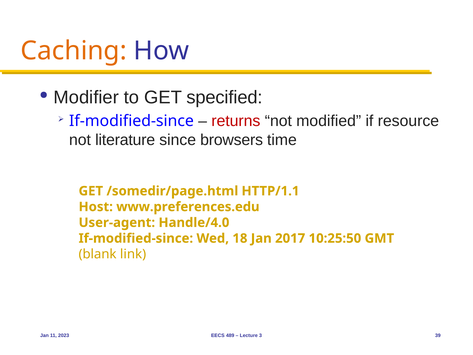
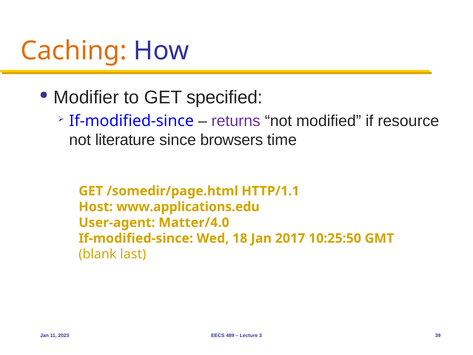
returns colour: red -> purple
www.preferences.edu: www.preferences.edu -> www.applications.edu
Handle/4.0: Handle/4.0 -> Matter/4.0
link: link -> last
